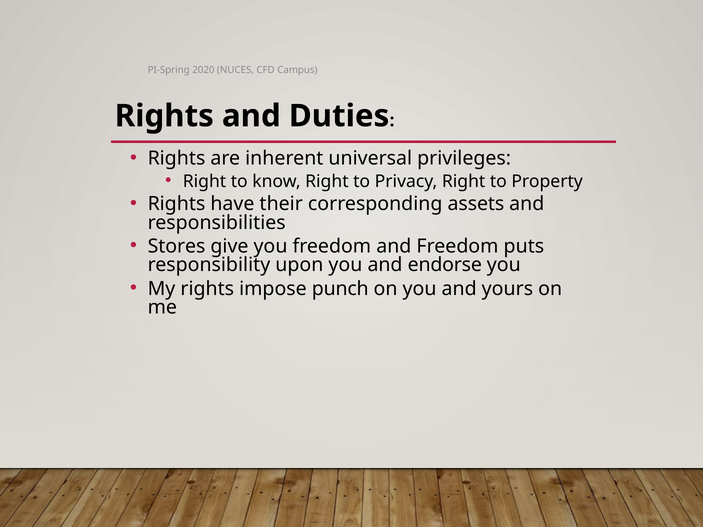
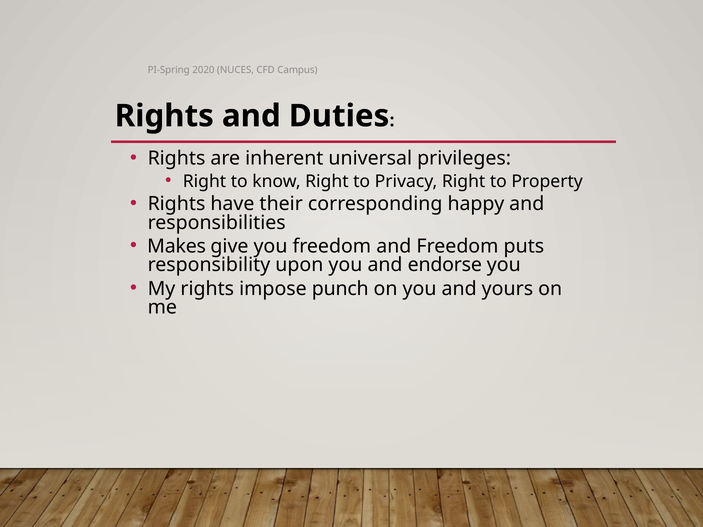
assets: assets -> happy
Stores: Stores -> Makes
